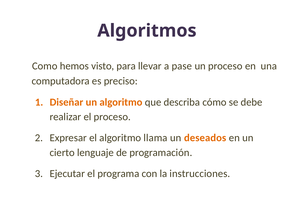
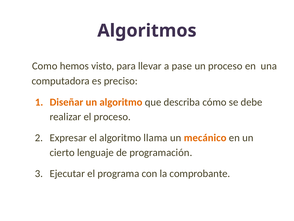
deseados: deseados -> mecánico
instrucciones: instrucciones -> comprobante
